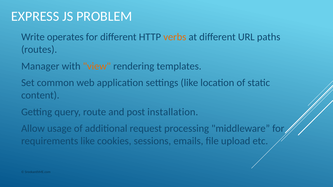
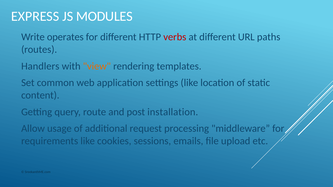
PROBLEM: PROBLEM -> MODULES
verbs colour: orange -> red
Manager: Manager -> Handlers
